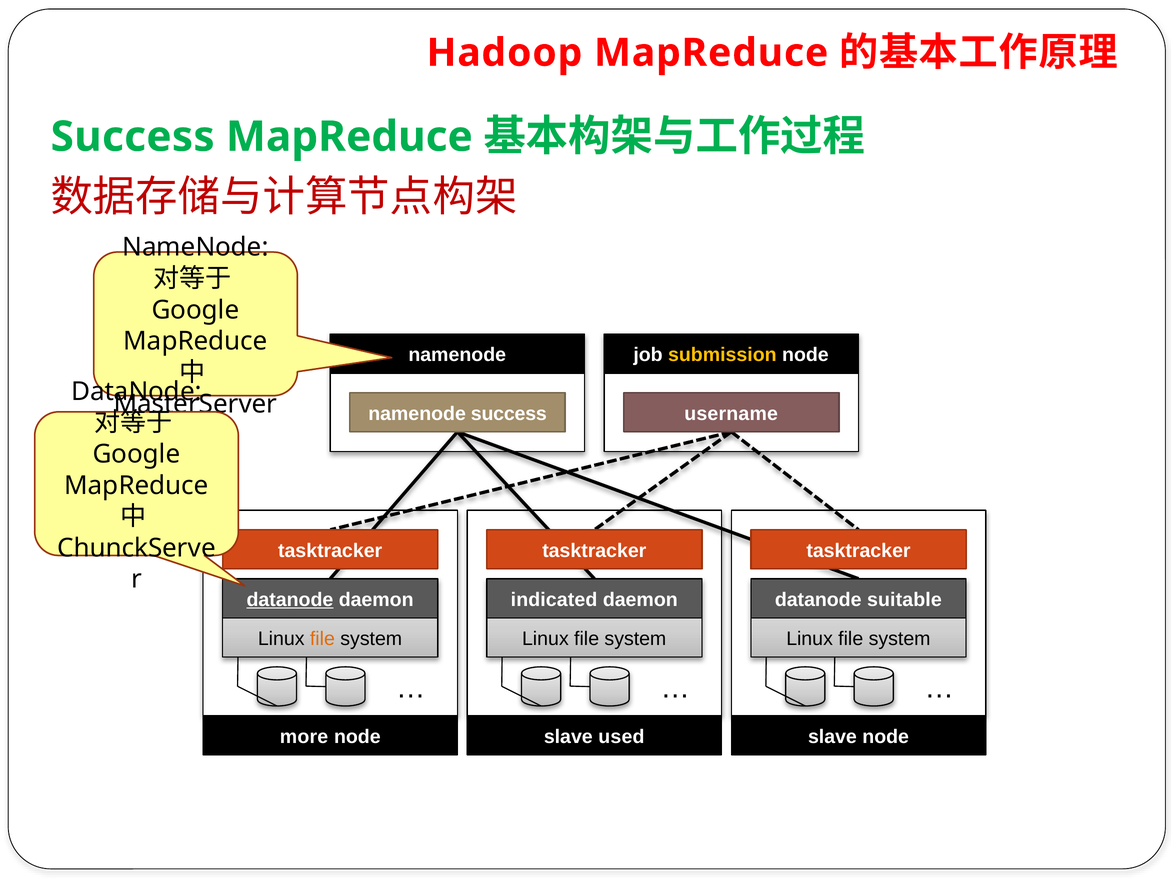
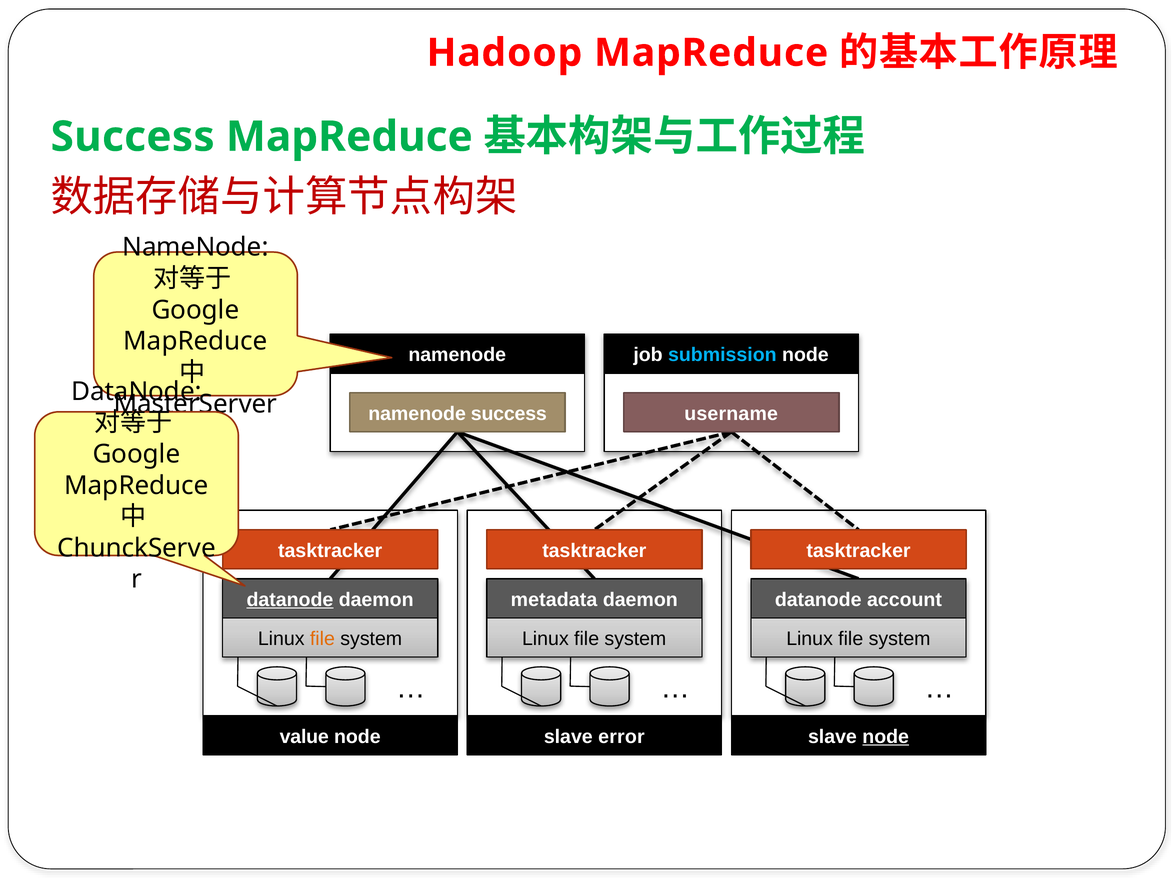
submission colour: yellow -> light blue
indicated: indicated -> metadata
suitable: suitable -> account
more: more -> value
used: used -> error
node at (886, 736) underline: none -> present
